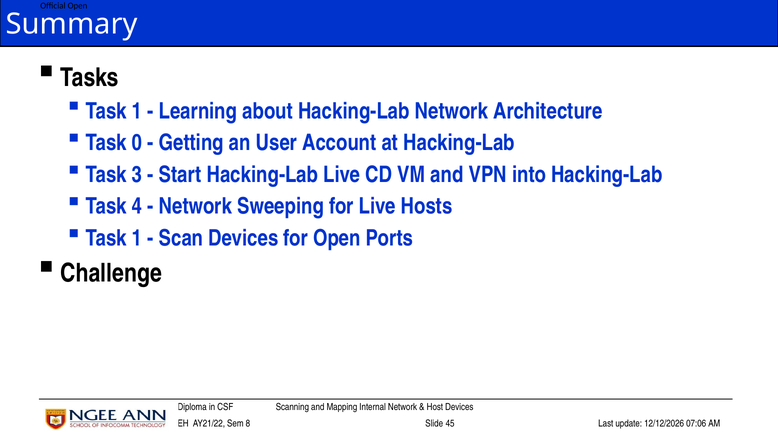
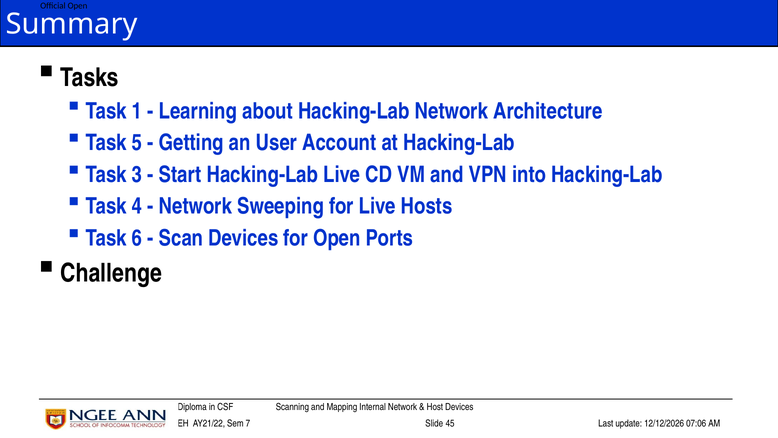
0: 0 -> 5
1 at (137, 238): 1 -> 6
8: 8 -> 7
